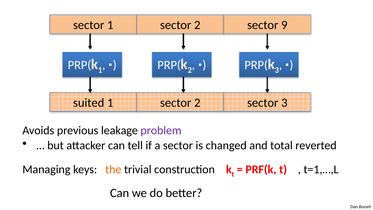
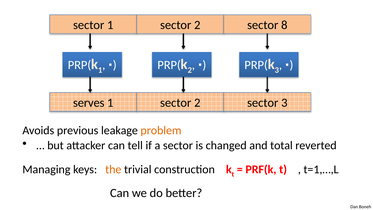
9: 9 -> 8
suited: suited -> serves
problem colour: purple -> orange
